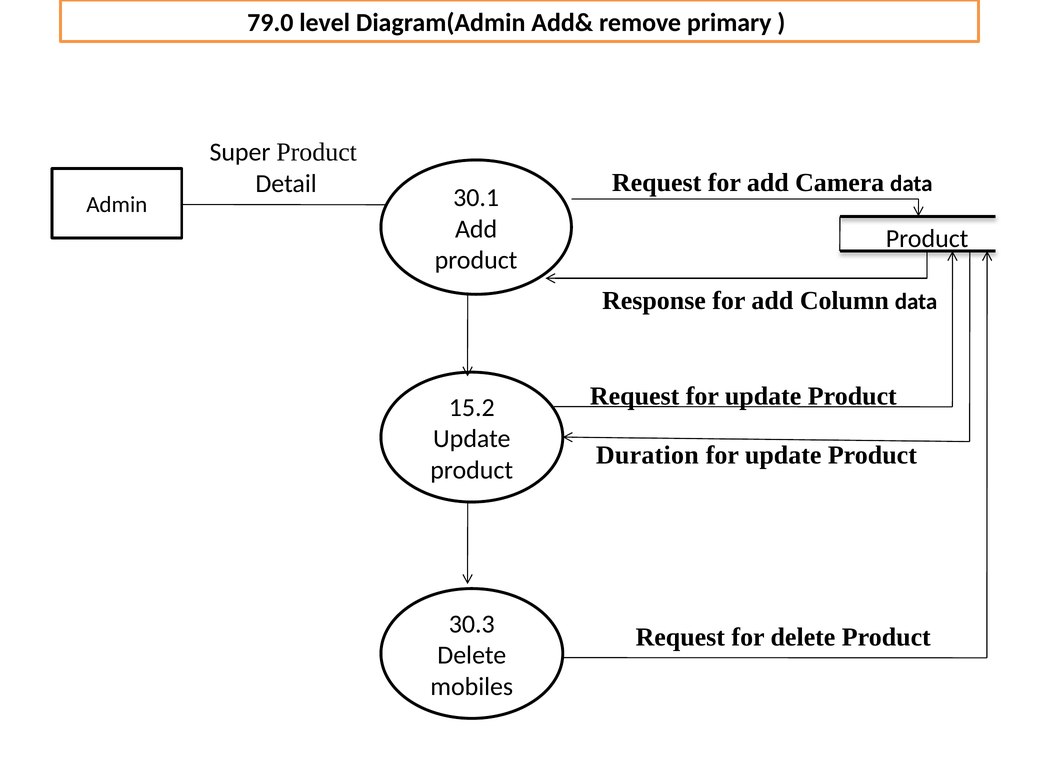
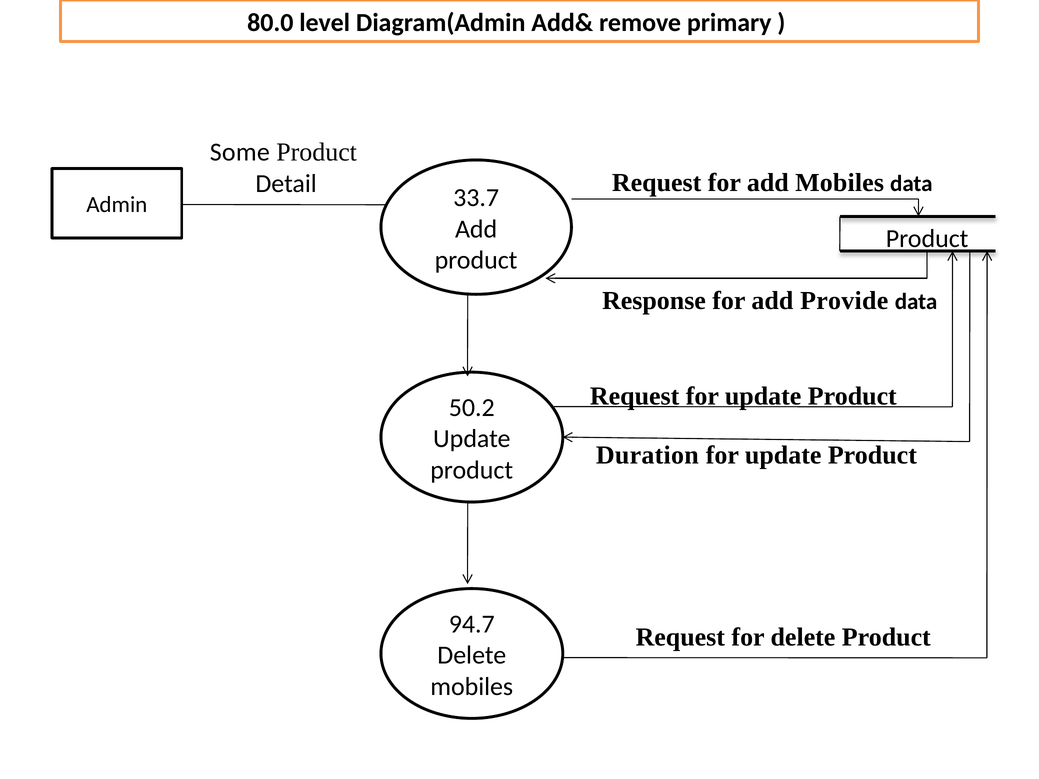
79.0: 79.0 -> 80.0
Super: Super -> Some
add Camera: Camera -> Mobiles
30.1: 30.1 -> 33.7
Column: Column -> Provide
15.2: 15.2 -> 50.2
30.3: 30.3 -> 94.7
